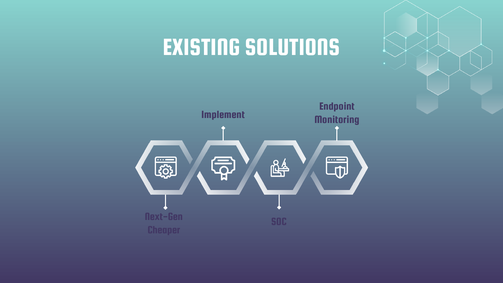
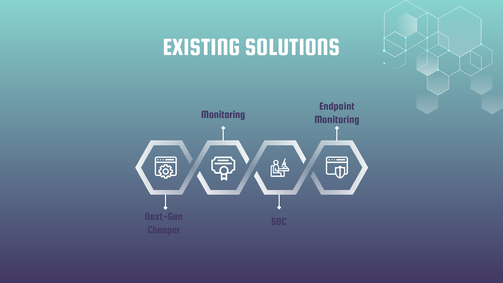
Implement at (223, 114): Implement -> Monitoring
